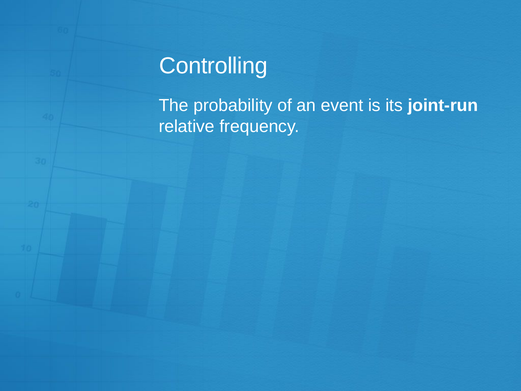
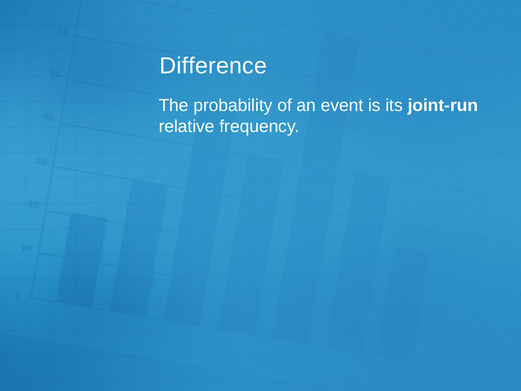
Controlling: Controlling -> Difference
